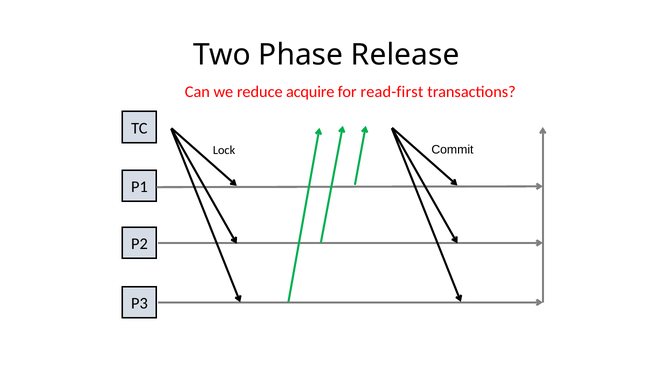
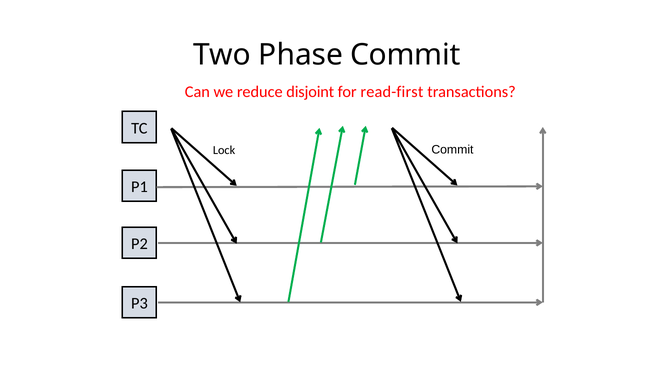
Phase Release: Release -> Commit
acquire: acquire -> disjoint
